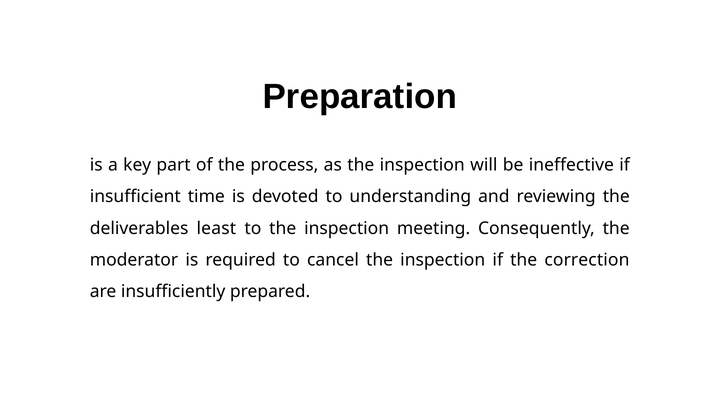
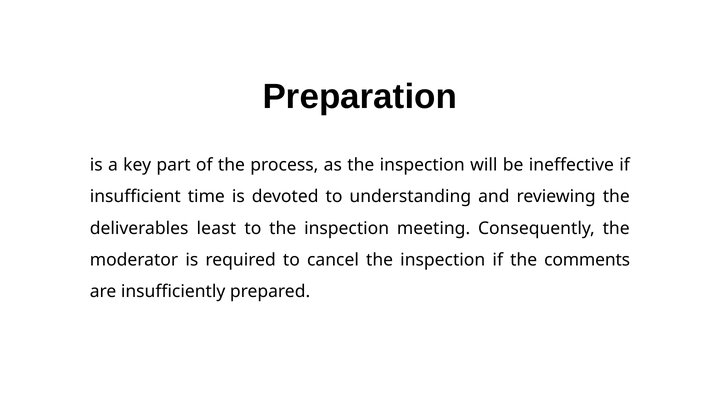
correction: correction -> comments
